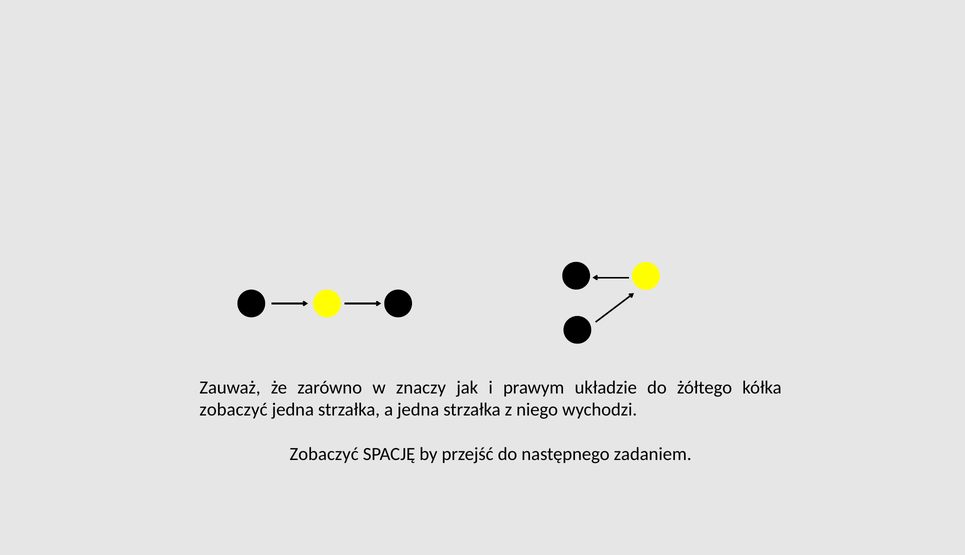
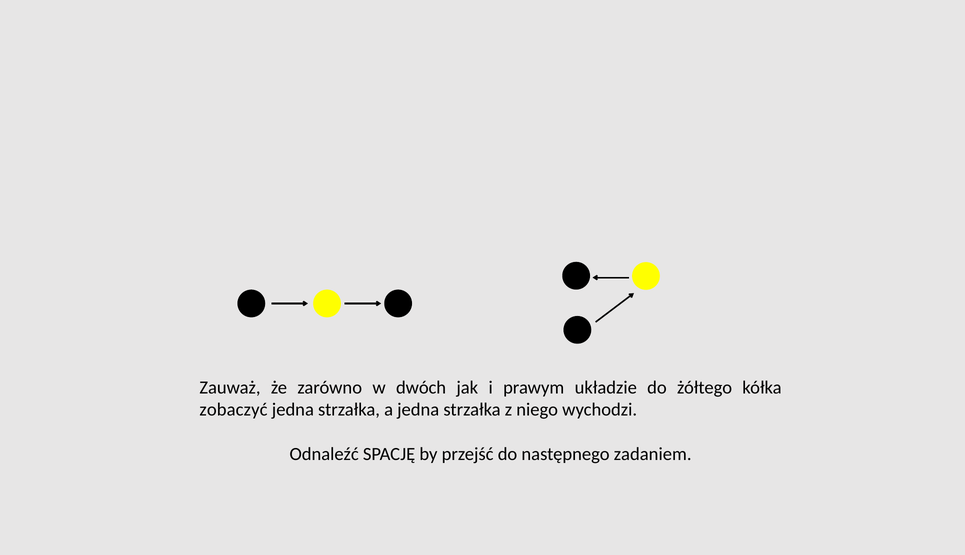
znaczy: znaczy -> dwóch
Zobaczyć at (324, 455): Zobaczyć -> Odnaleźć
